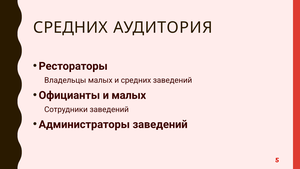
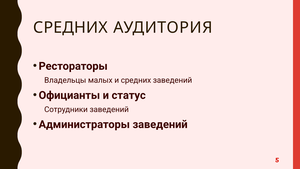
и малых: малых -> статус
